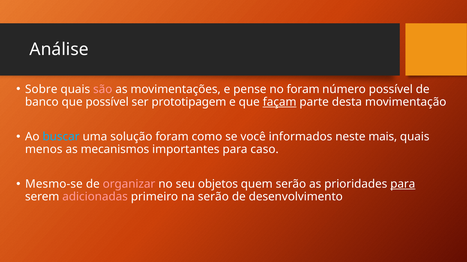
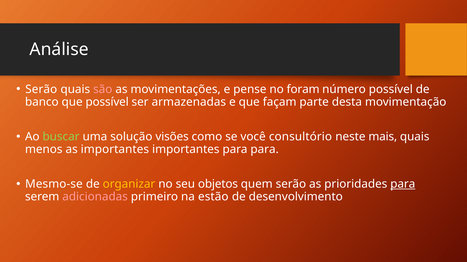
Sobre at (41, 90): Sobre -> Serão
prototipagem: prototipagem -> armazenadas
façam underline: present -> none
buscar colour: light blue -> light green
solução foram: foram -> visões
informados: informados -> consultório
as mecanismos: mecanismos -> importantes
para caso: caso -> para
organizar colour: pink -> yellow
na serão: serão -> estão
